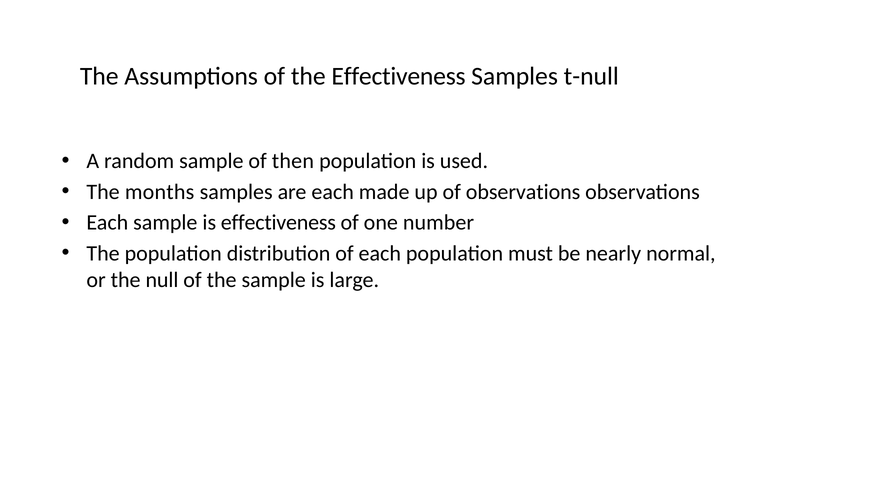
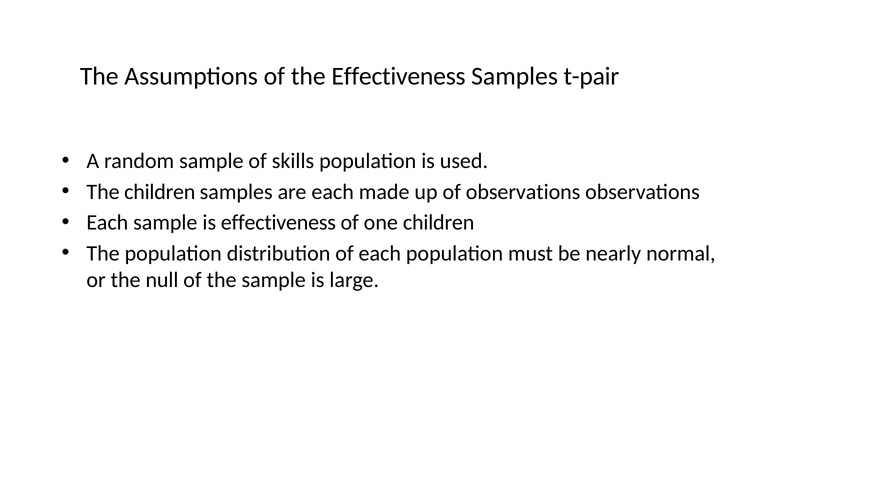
t-null: t-null -> t-pair
then: then -> skills
The months: months -> children
one number: number -> children
